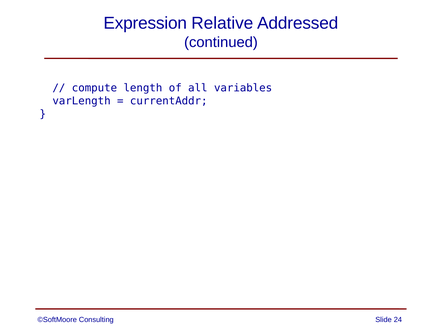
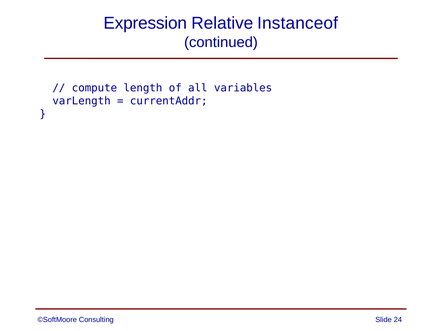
Addressed: Addressed -> Instanceof
